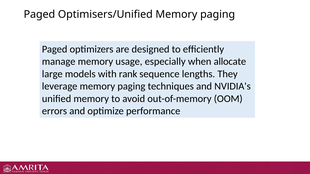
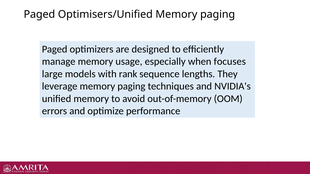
allocate: allocate -> focuses
